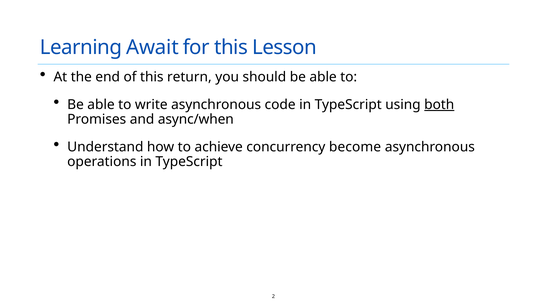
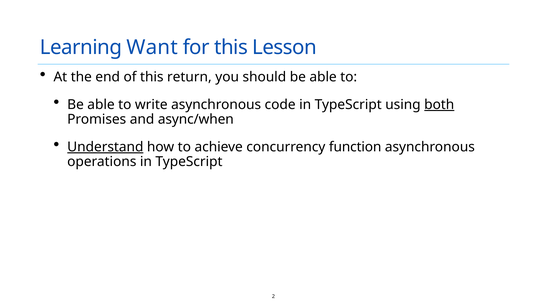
Await: Await -> Want
Understand underline: none -> present
become: become -> function
